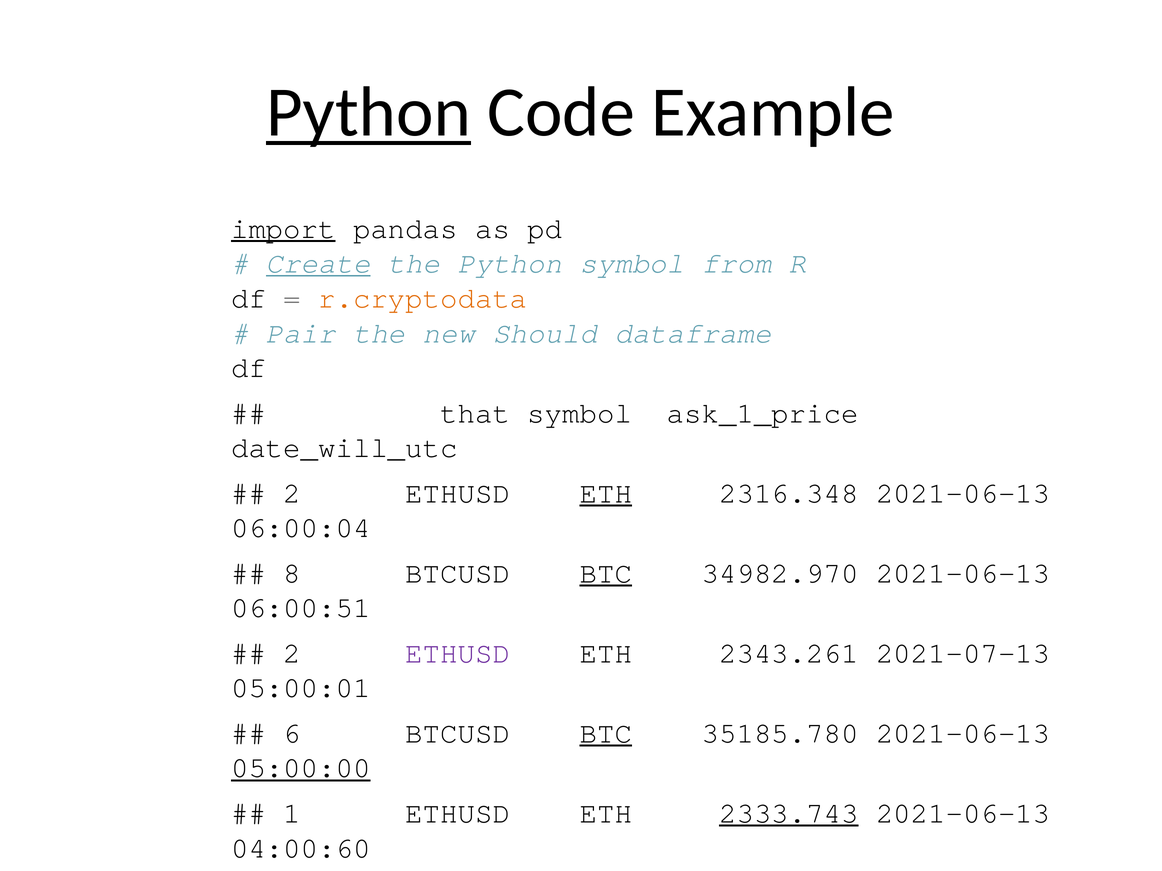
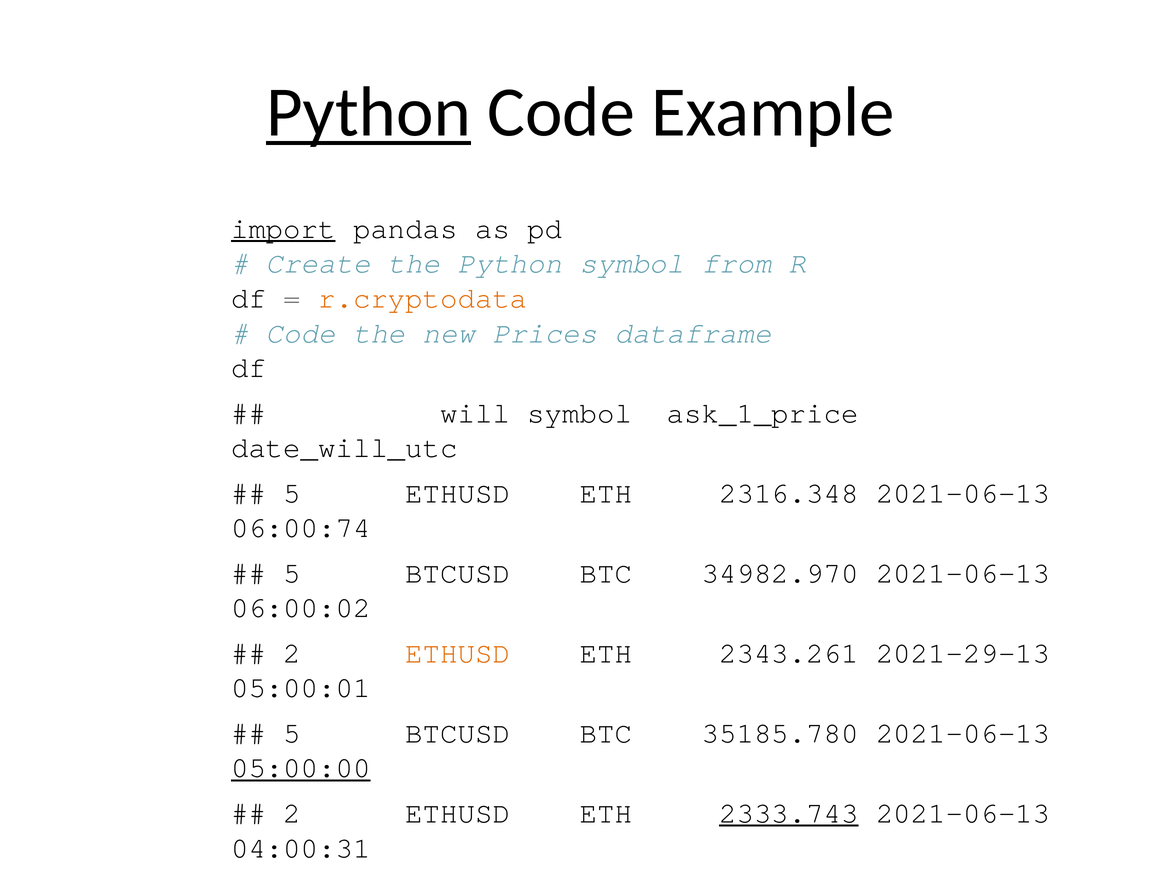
Create underline: present -> none
Pair at (301, 333): Pair -> Code
Should: Should -> Prices
that: that -> will
2 at (292, 493): 2 -> 5
ETH at (606, 493) underline: present -> none
06:00:04: 06:00:04 -> 06:00:74
8 at (292, 573): 8 -> 5
BTC at (606, 573) underline: present -> none
06:00:51: 06:00:51 -> 06:00:02
ETHUSD at (458, 653) colour: purple -> orange
2021-07-13: 2021-07-13 -> 2021-29-13
6 at (292, 733): 6 -> 5
BTC at (606, 733) underline: present -> none
1 at (292, 814): 1 -> 2
04:00:60: 04:00:60 -> 04:00:31
